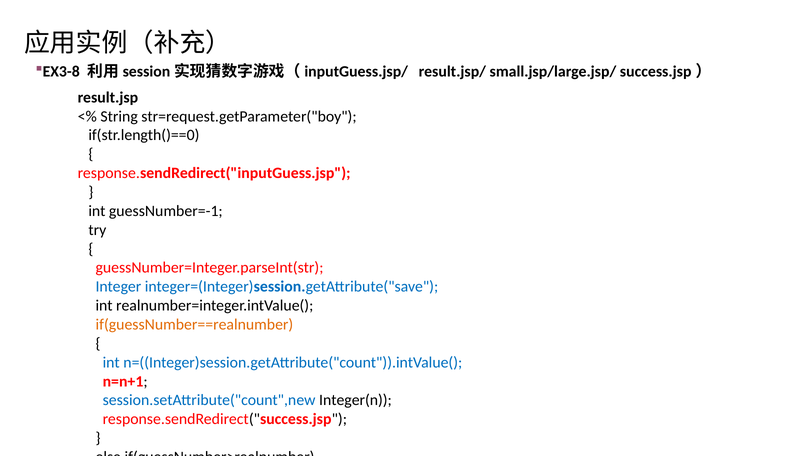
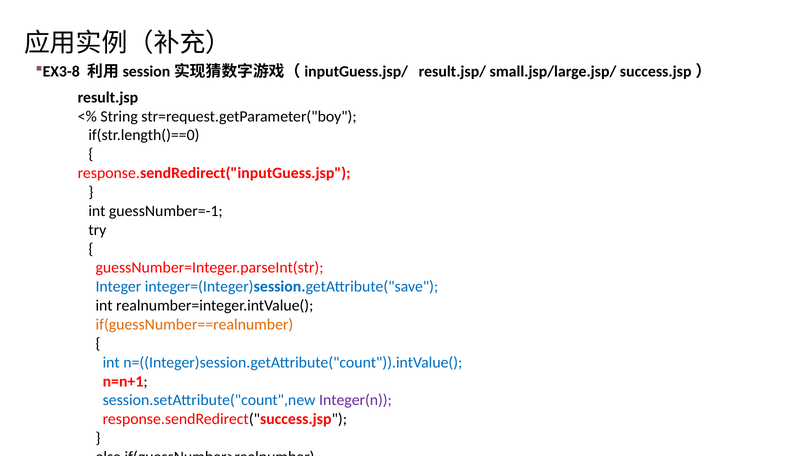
Integer(n at (355, 400) colour: black -> purple
